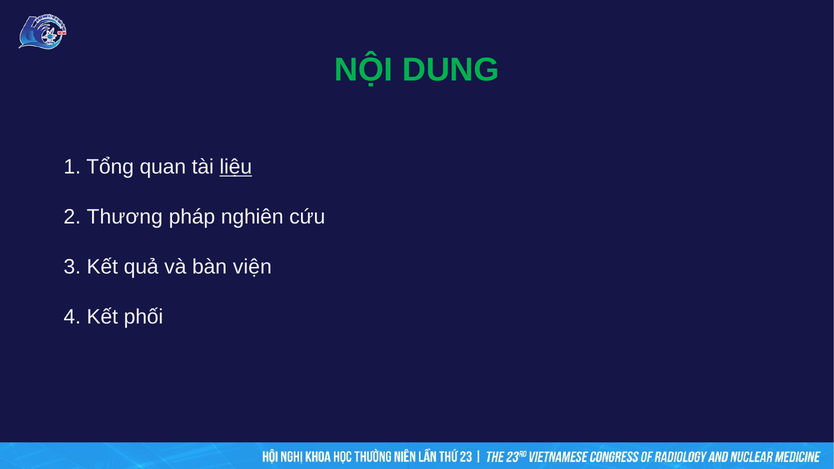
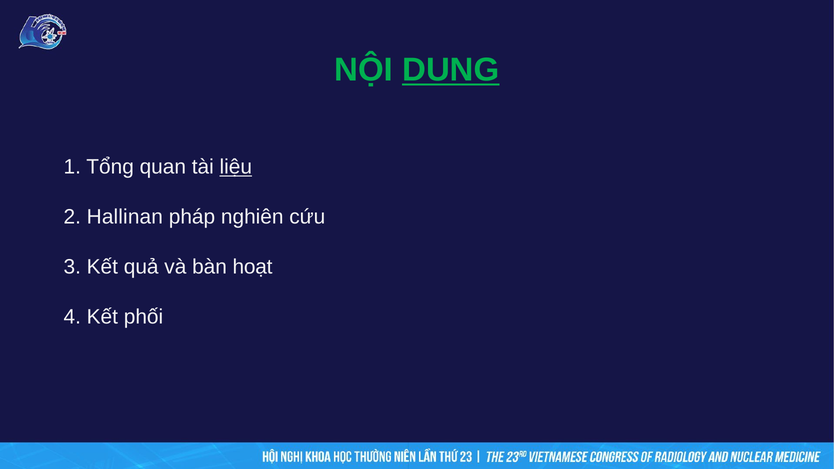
DUNG underline: none -> present
Thương: Thương -> Hallinan
viện: viện -> hoạt
